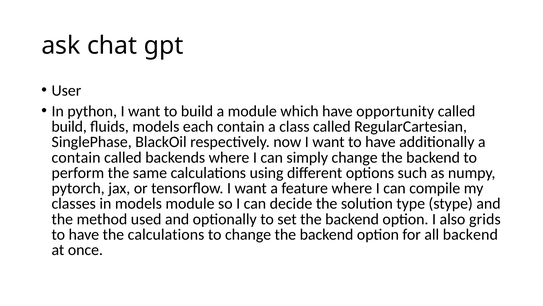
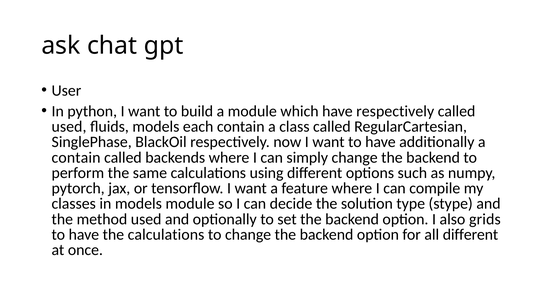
have opportunity: opportunity -> respectively
build at (69, 126): build -> used
all backend: backend -> different
